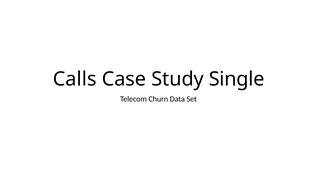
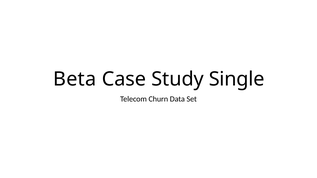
Calls: Calls -> Beta
